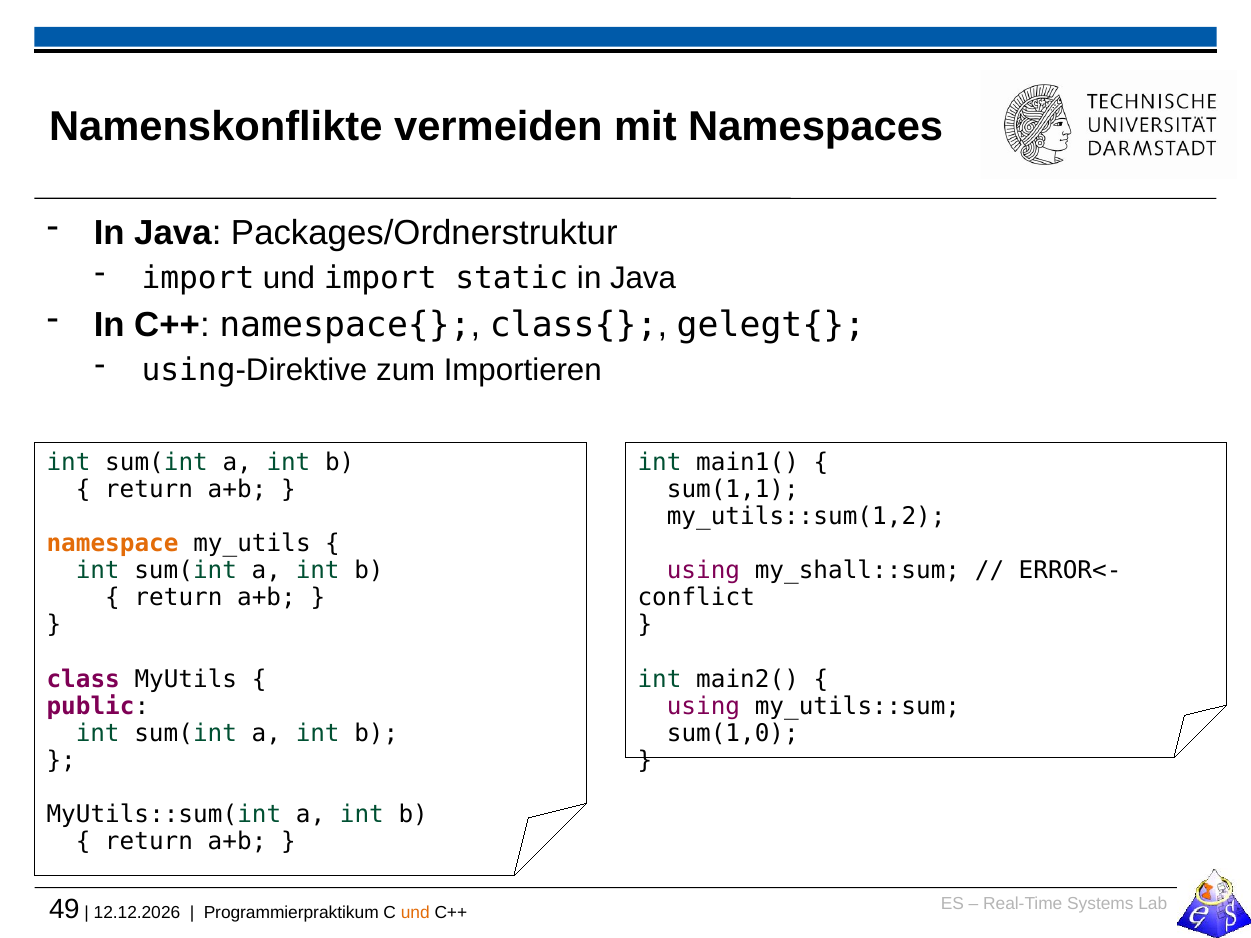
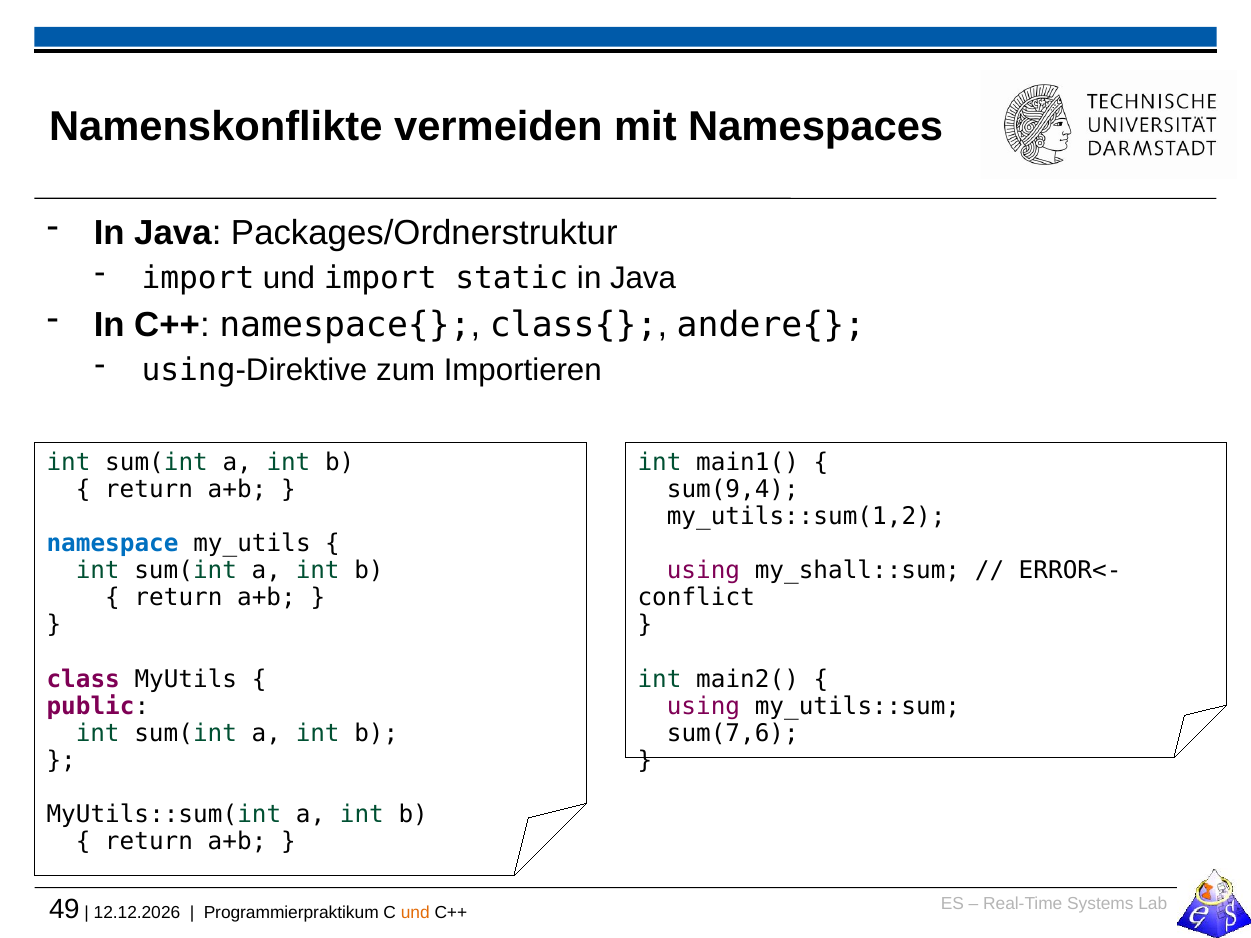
gelegt{: gelegt{ -> andere{
sum(1,1: sum(1,1 -> sum(9,4
namespace colour: orange -> blue
sum(1,0: sum(1,0 -> sum(7,6
